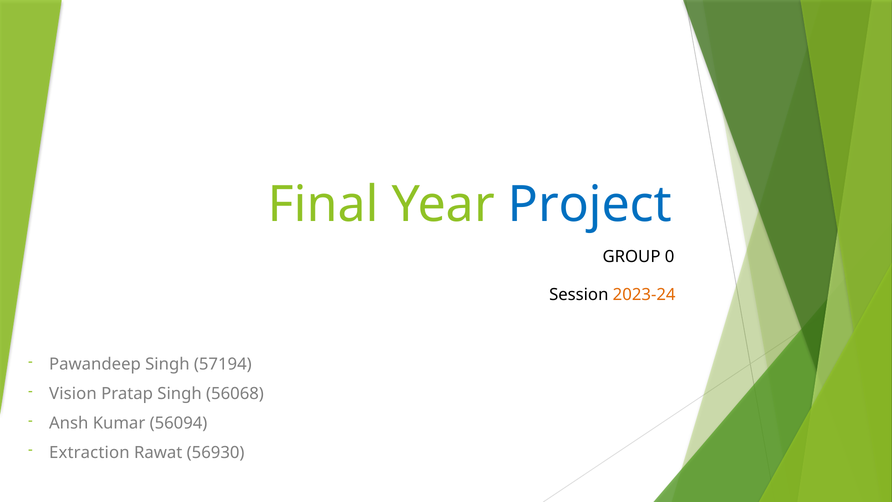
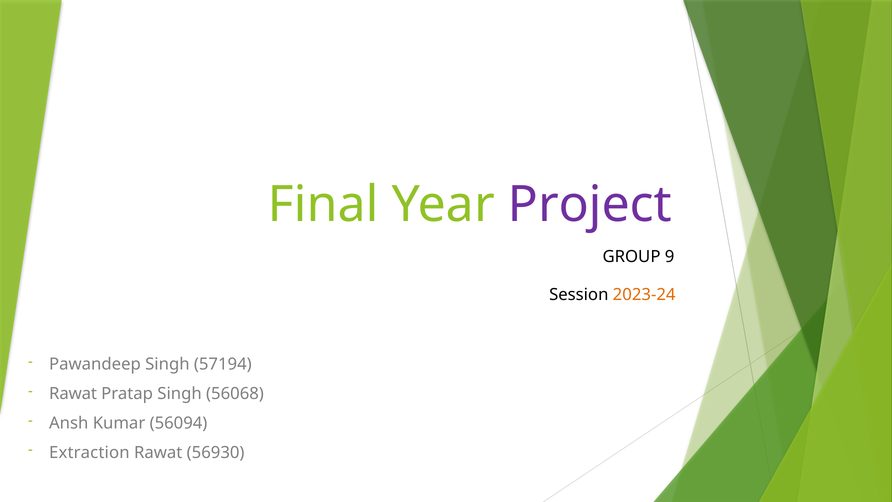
Project colour: blue -> purple
0: 0 -> 9
Vision at (73, 394): Vision -> Rawat
